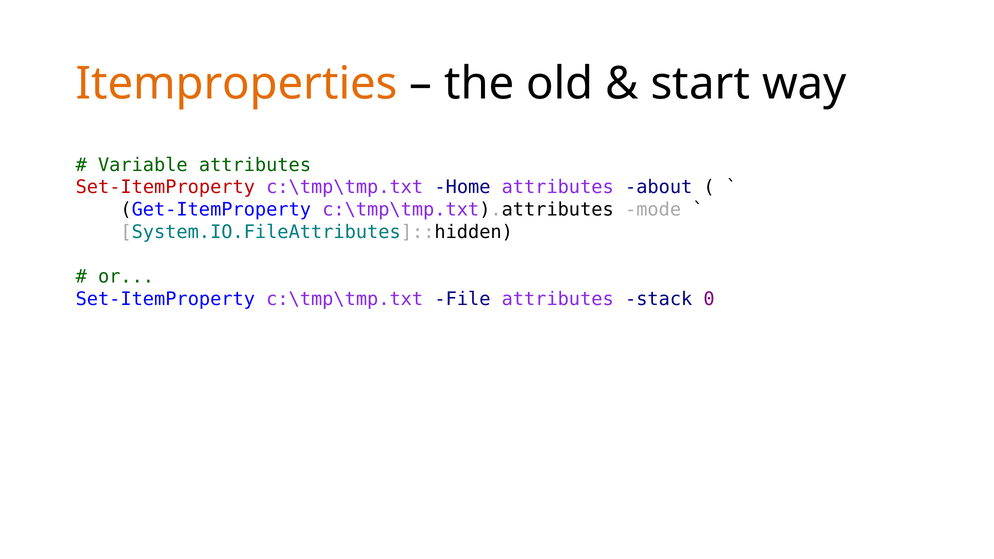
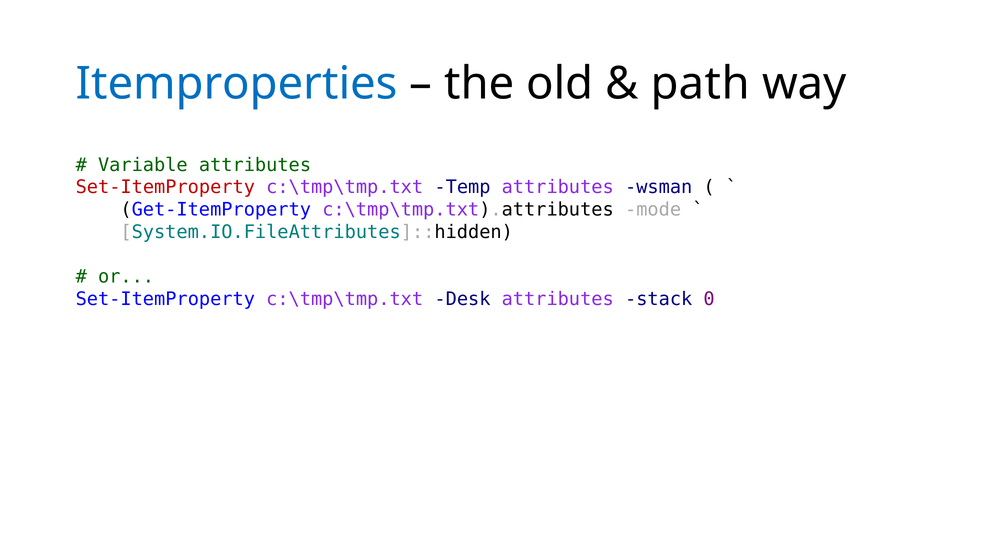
Itemproperties colour: orange -> blue
start: start -> path
Home: Home -> Temp
about: about -> wsman
File: File -> Desk
